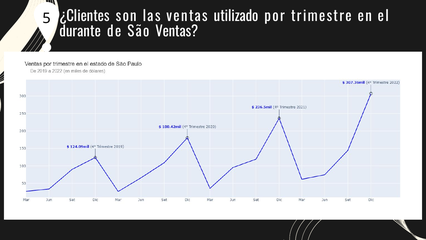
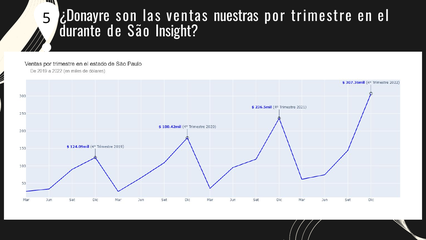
¿Clientes: ¿Clientes -> ¿Donayre
utilizado: utilizado -> nuestras
São Ventas: Ventas -> Insight
